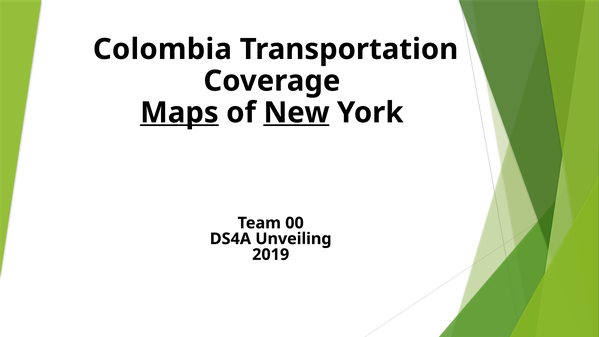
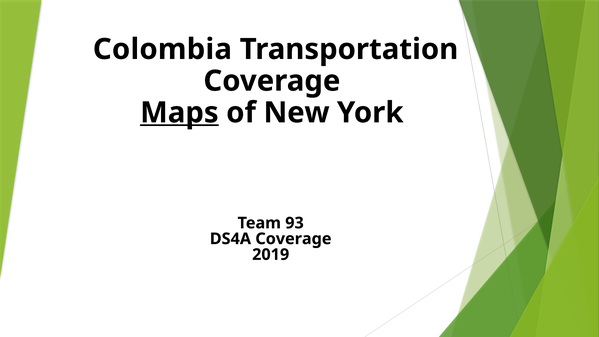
New underline: present -> none
00: 00 -> 93
DS4A Unveiling: Unveiling -> Coverage
